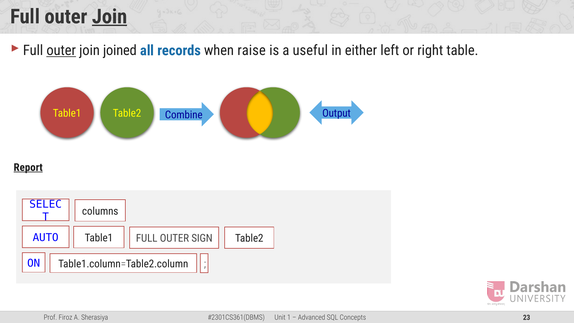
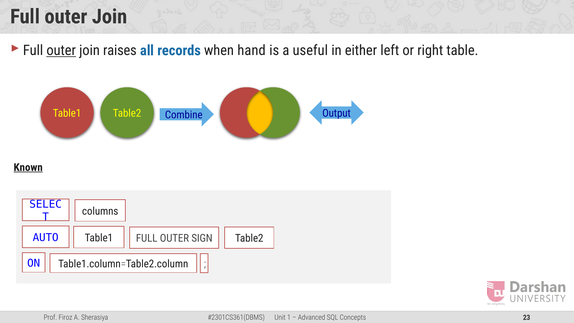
Join at (110, 17) underline: present -> none
joined: joined -> raises
raise: raise -> hand
Report: Report -> Known
